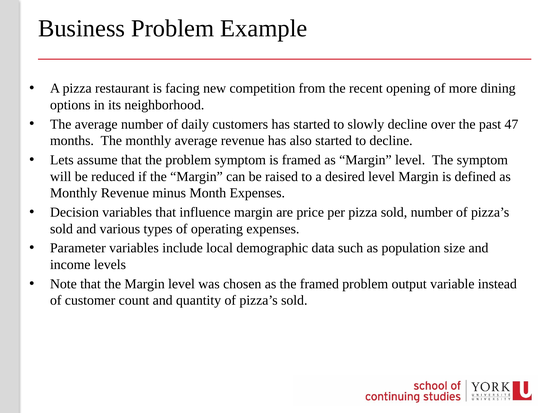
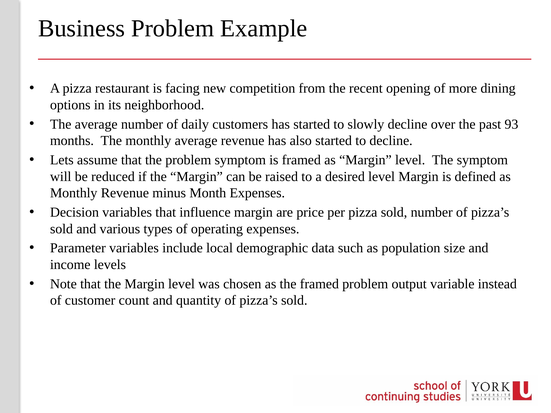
47: 47 -> 93
